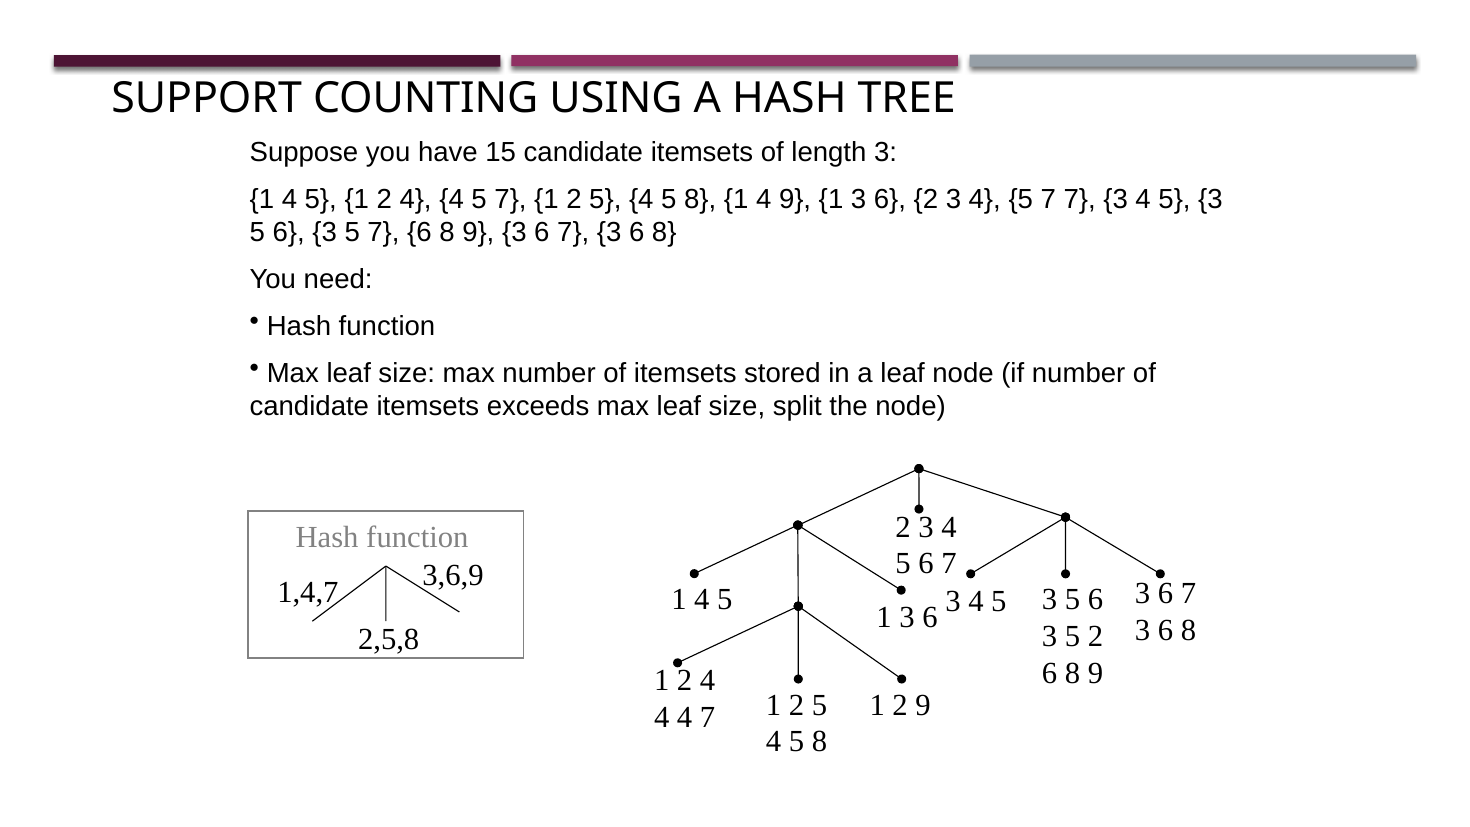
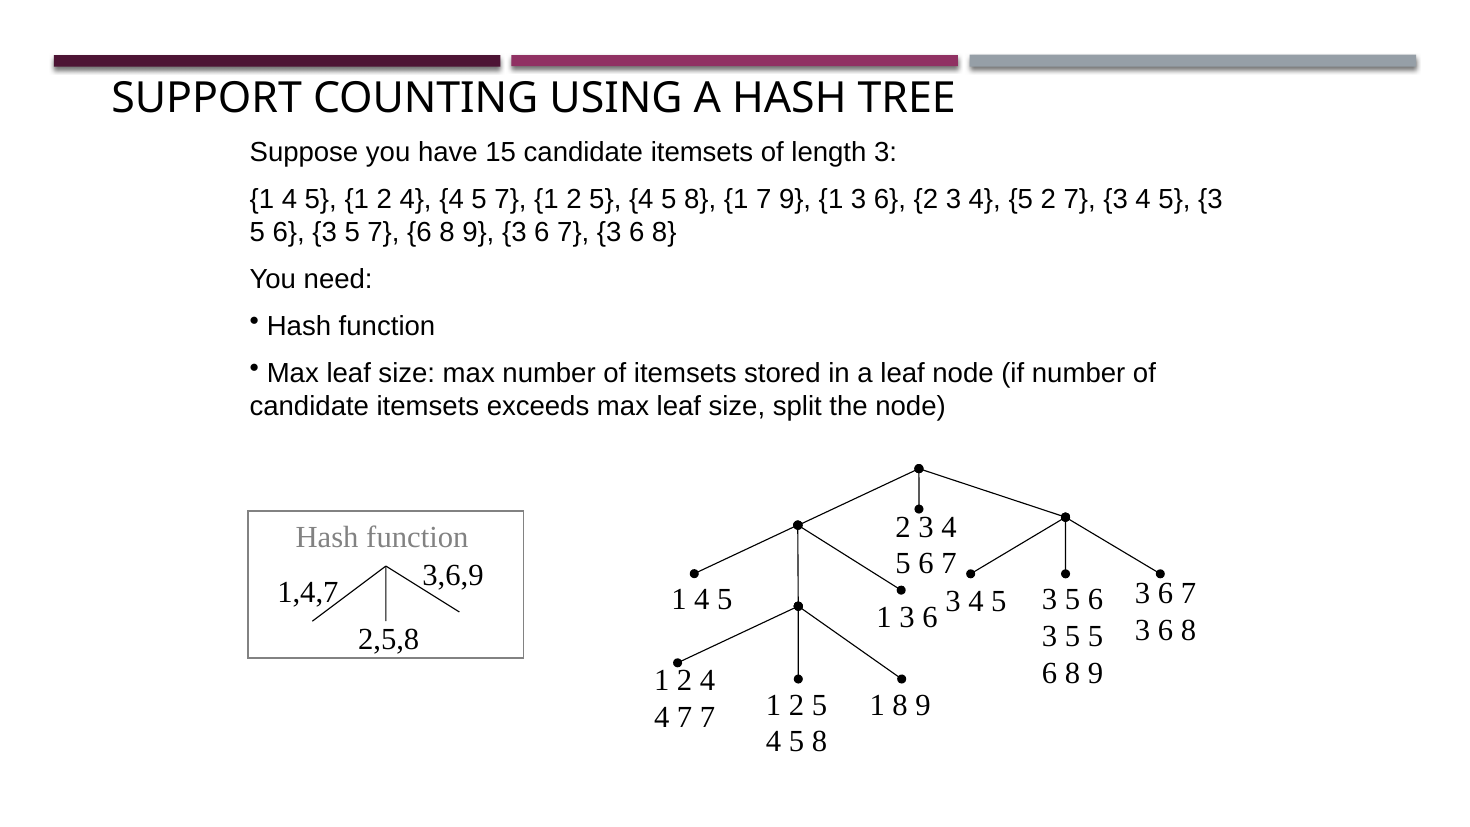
8 1 4: 4 -> 7
3 4 5 7: 7 -> 2
5 2: 2 -> 5
2 at (900, 705): 2 -> 8
4 at (685, 717): 4 -> 7
